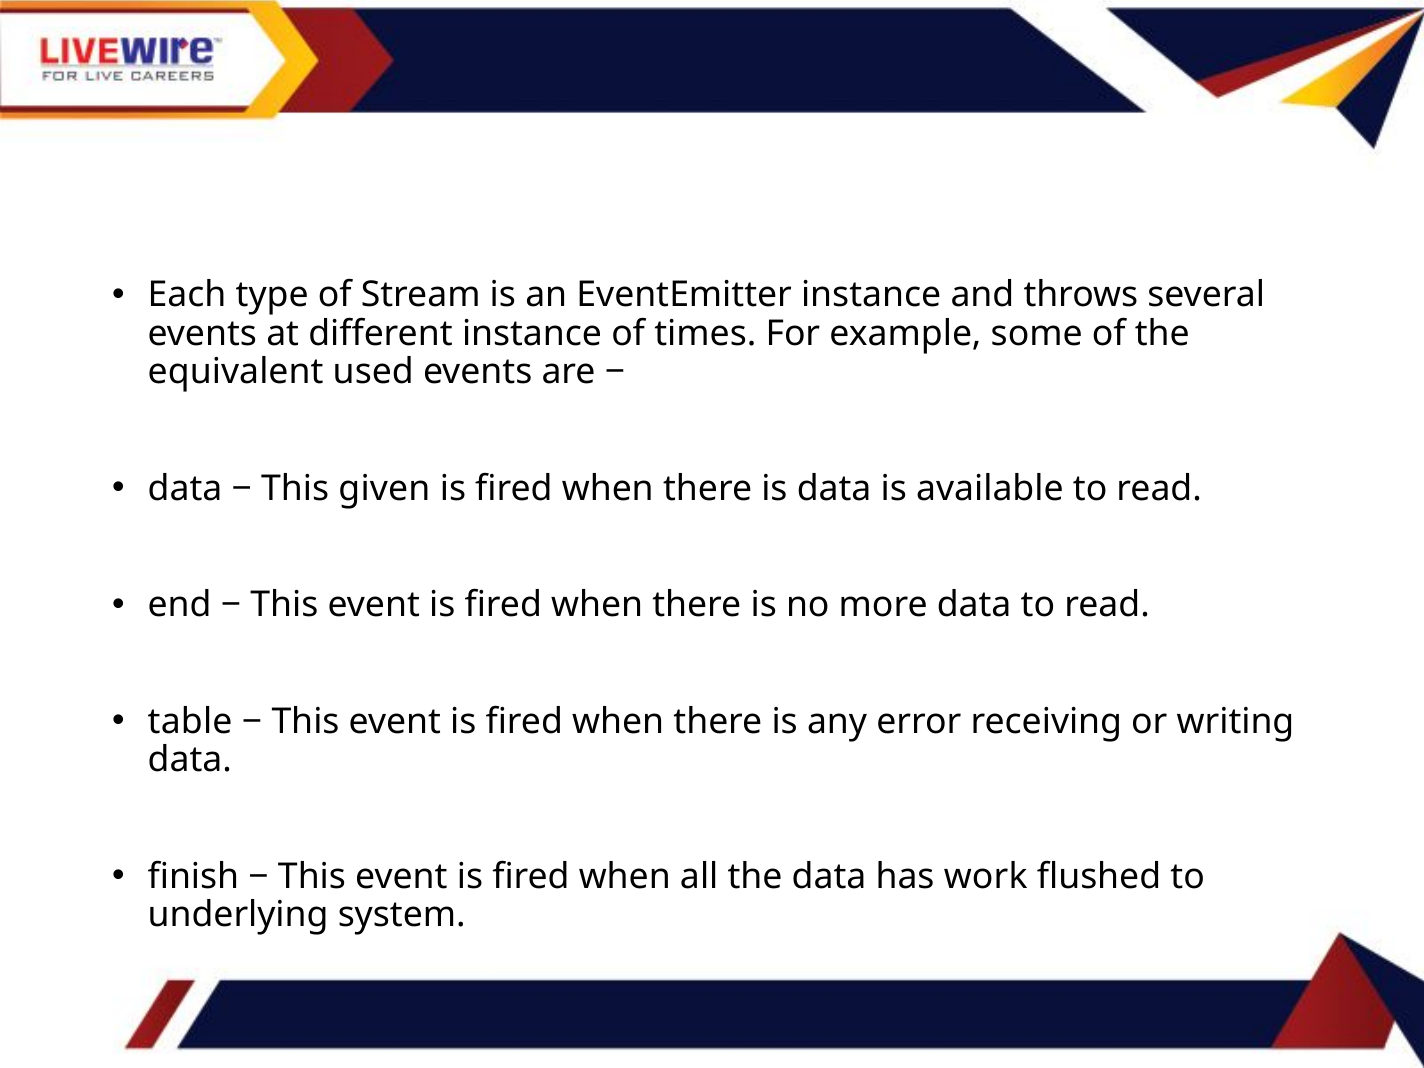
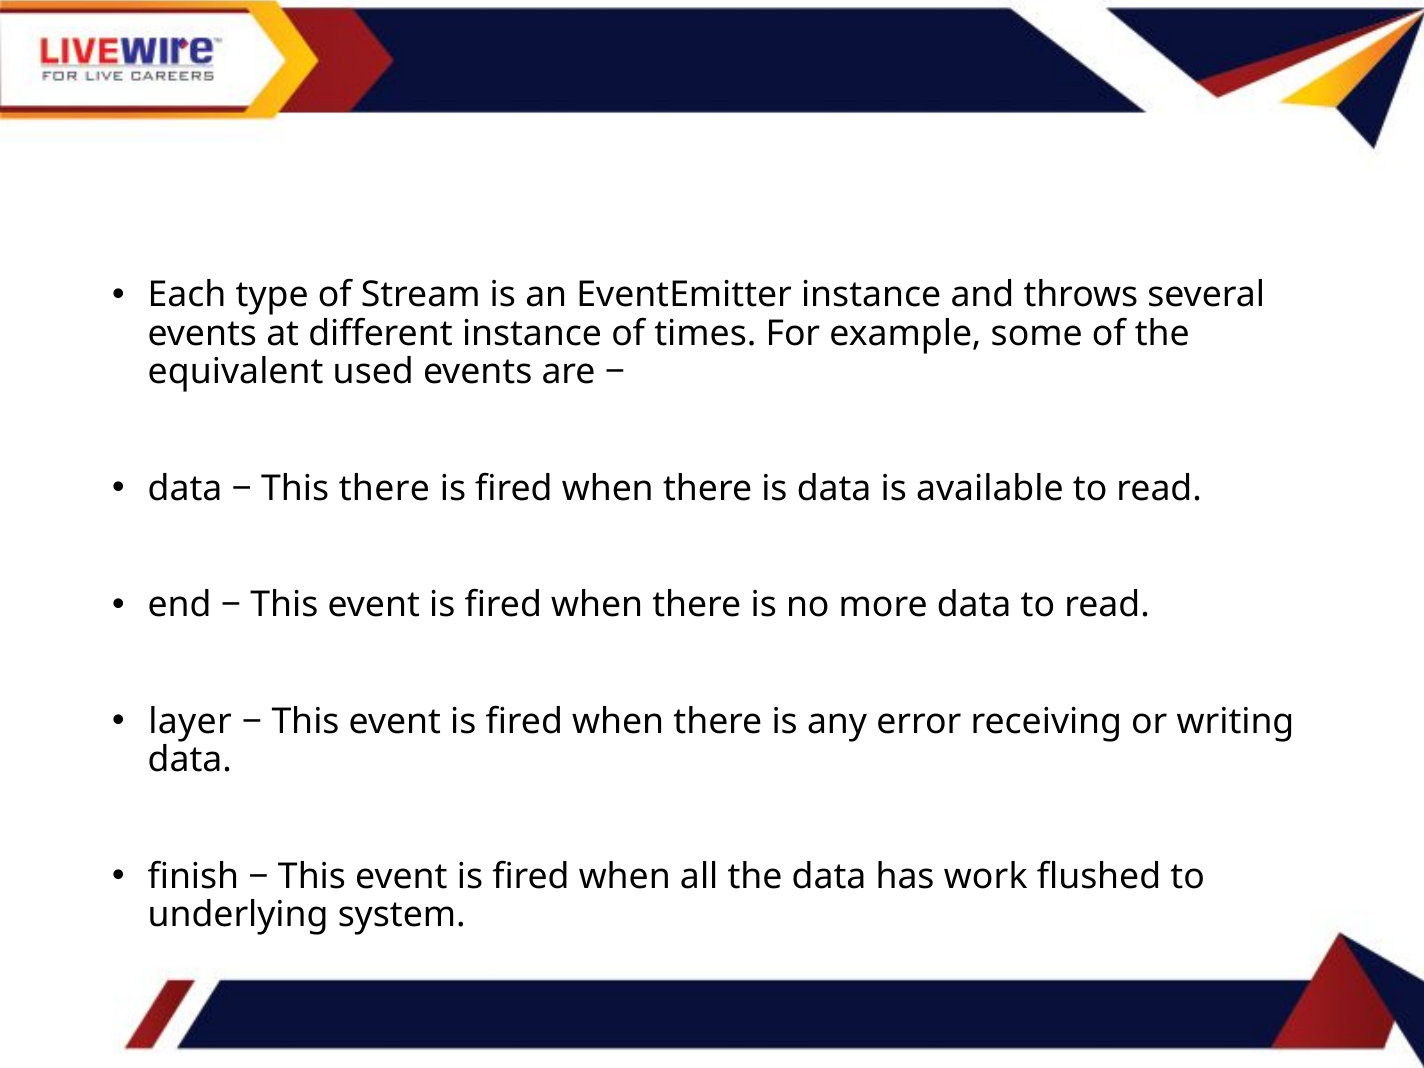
This given: given -> there
table: table -> layer
